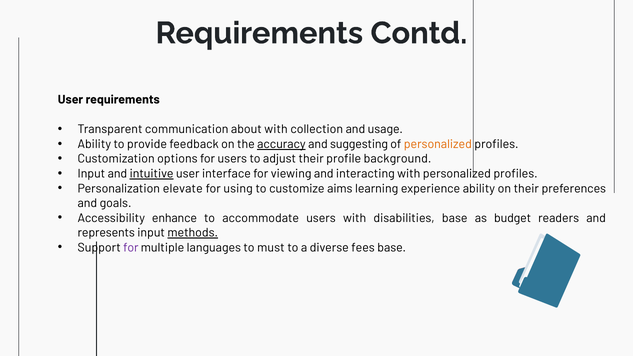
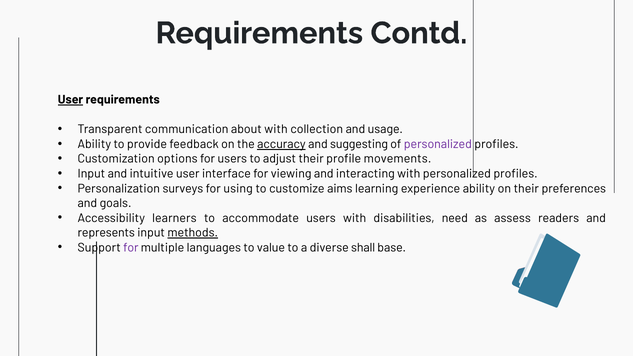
User at (71, 100) underline: none -> present
personalized at (438, 144) colour: orange -> purple
background: background -> movements
intuitive underline: present -> none
elevate: elevate -> surveys
enhance: enhance -> learners
disabilities base: base -> need
budget: budget -> assess
must: must -> value
fees: fees -> shall
